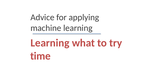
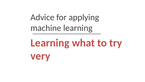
time: time -> very
